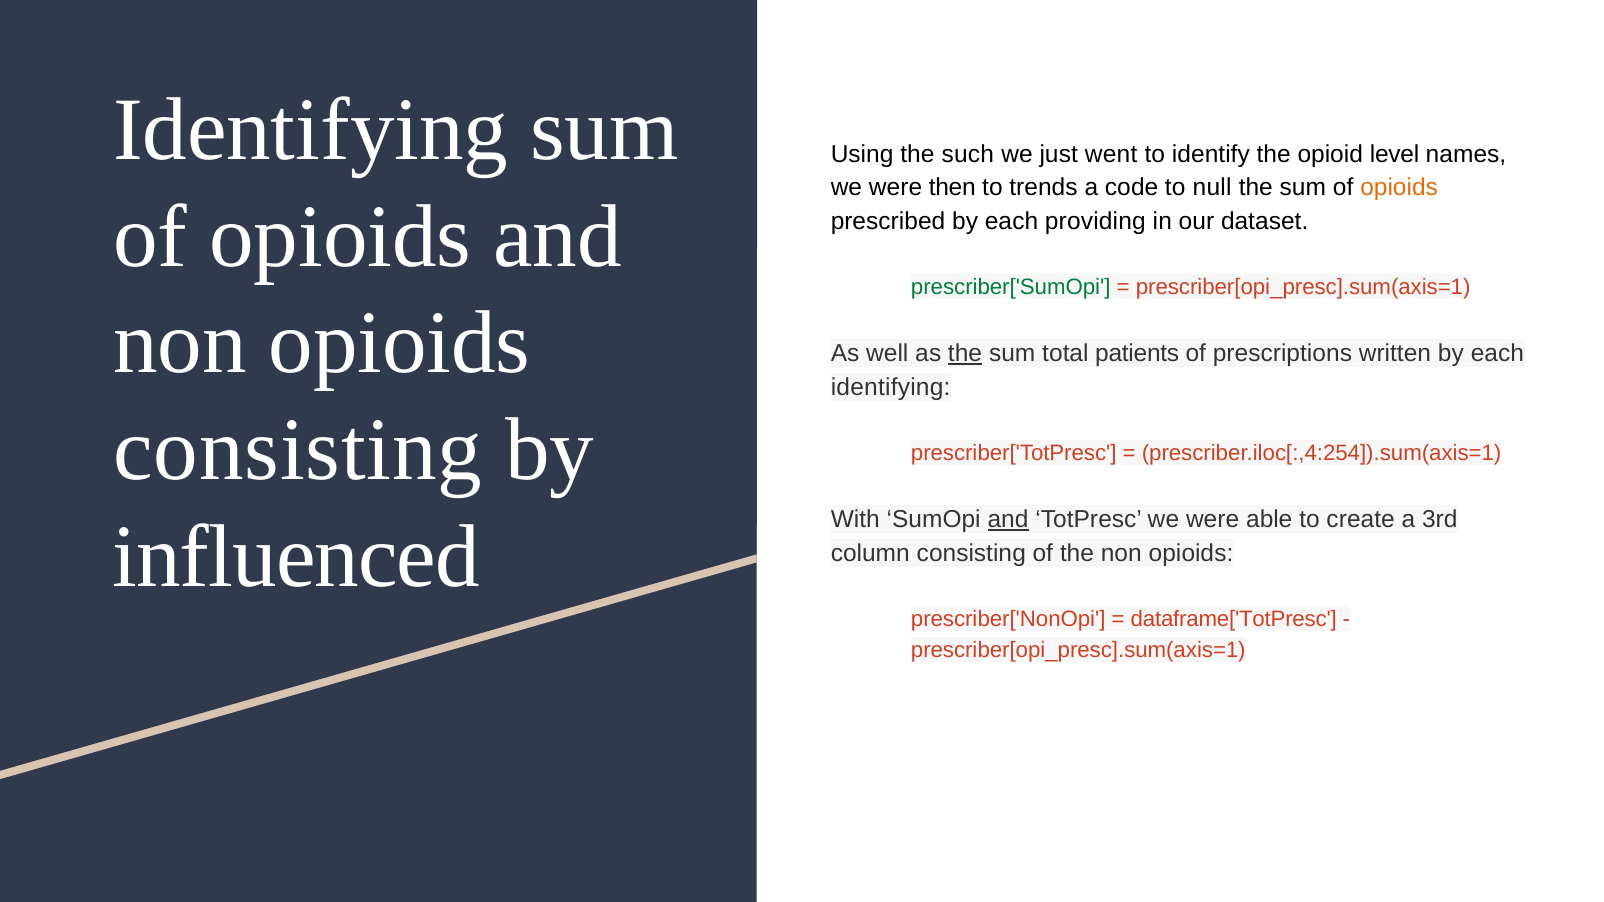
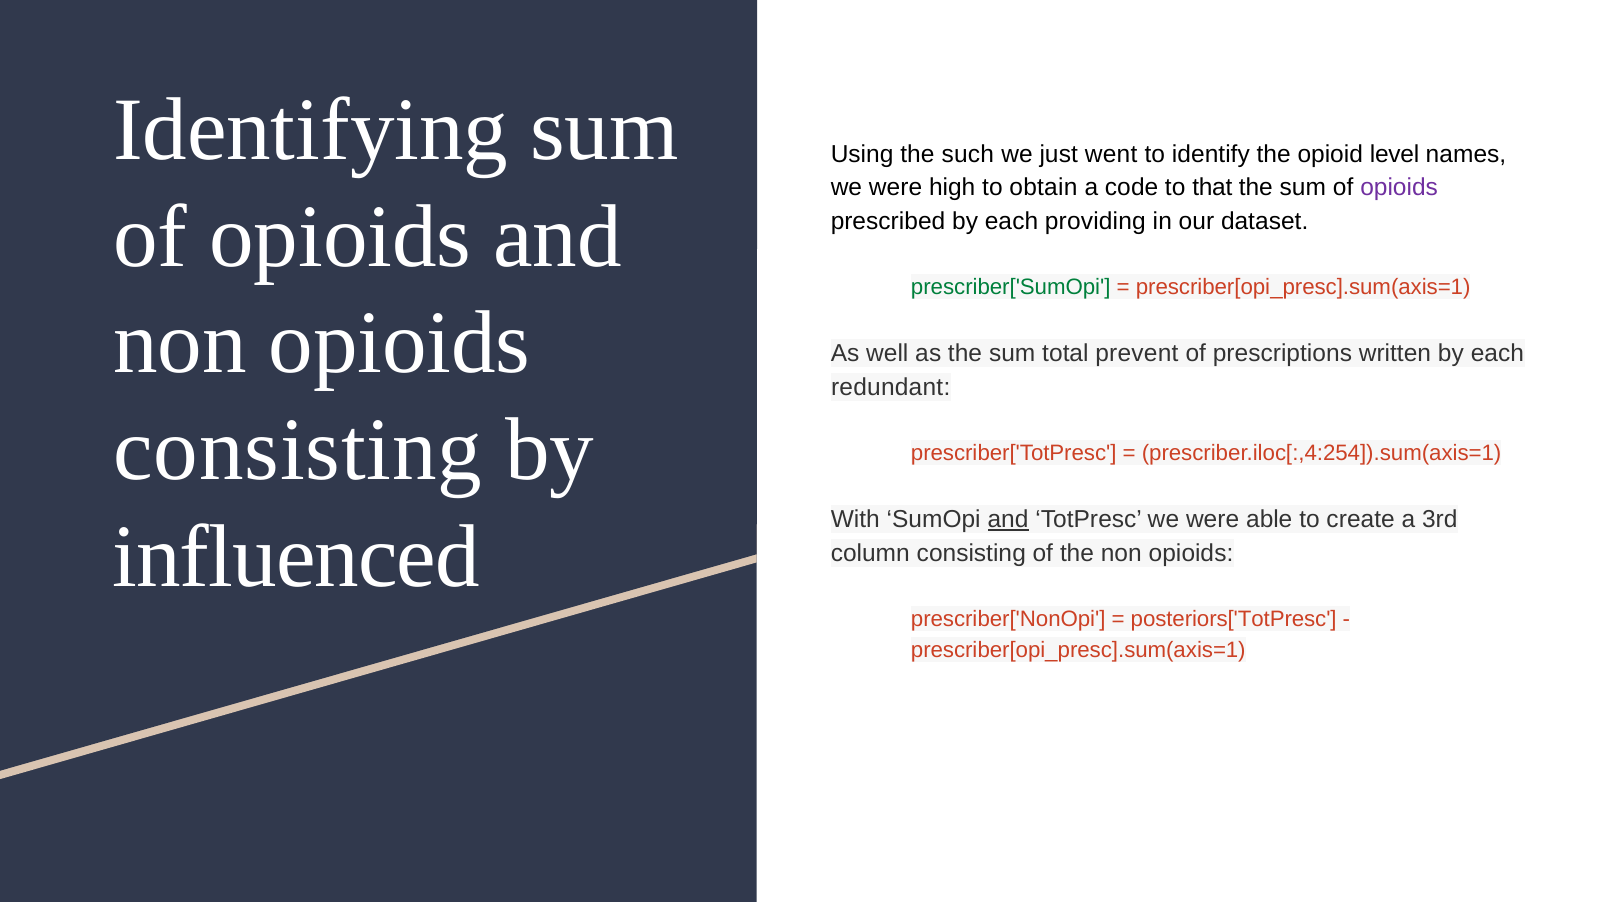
then: then -> high
trends: trends -> obtain
null: null -> that
opioids at (1399, 188) colour: orange -> purple
the at (965, 354) underline: present -> none
patients: patients -> prevent
identifying at (891, 388): identifying -> redundant
dataframe['TotPresc: dataframe['TotPresc -> posteriors['TotPresc
